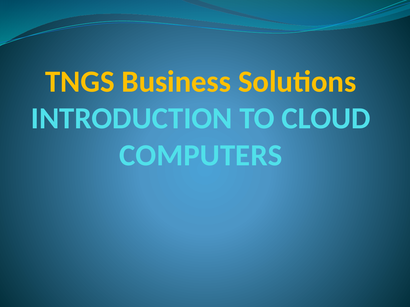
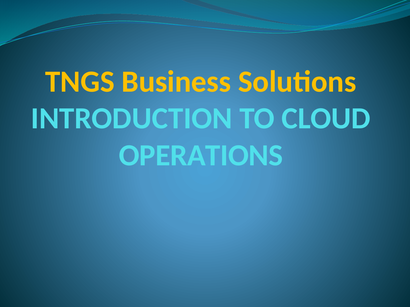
COMPUTERS: COMPUTERS -> OPERATIONS
